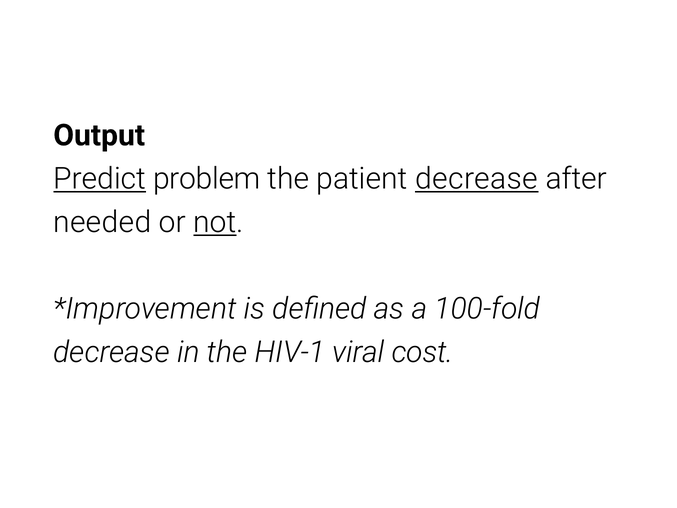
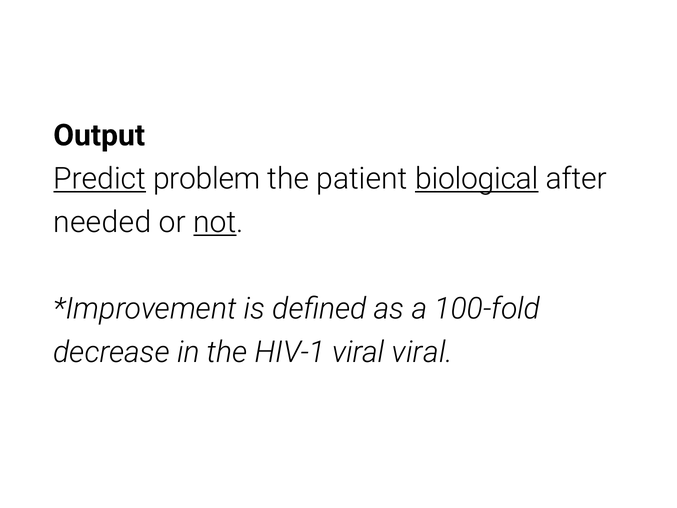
patient decrease: decrease -> biological
viral cost: cost -> viral
